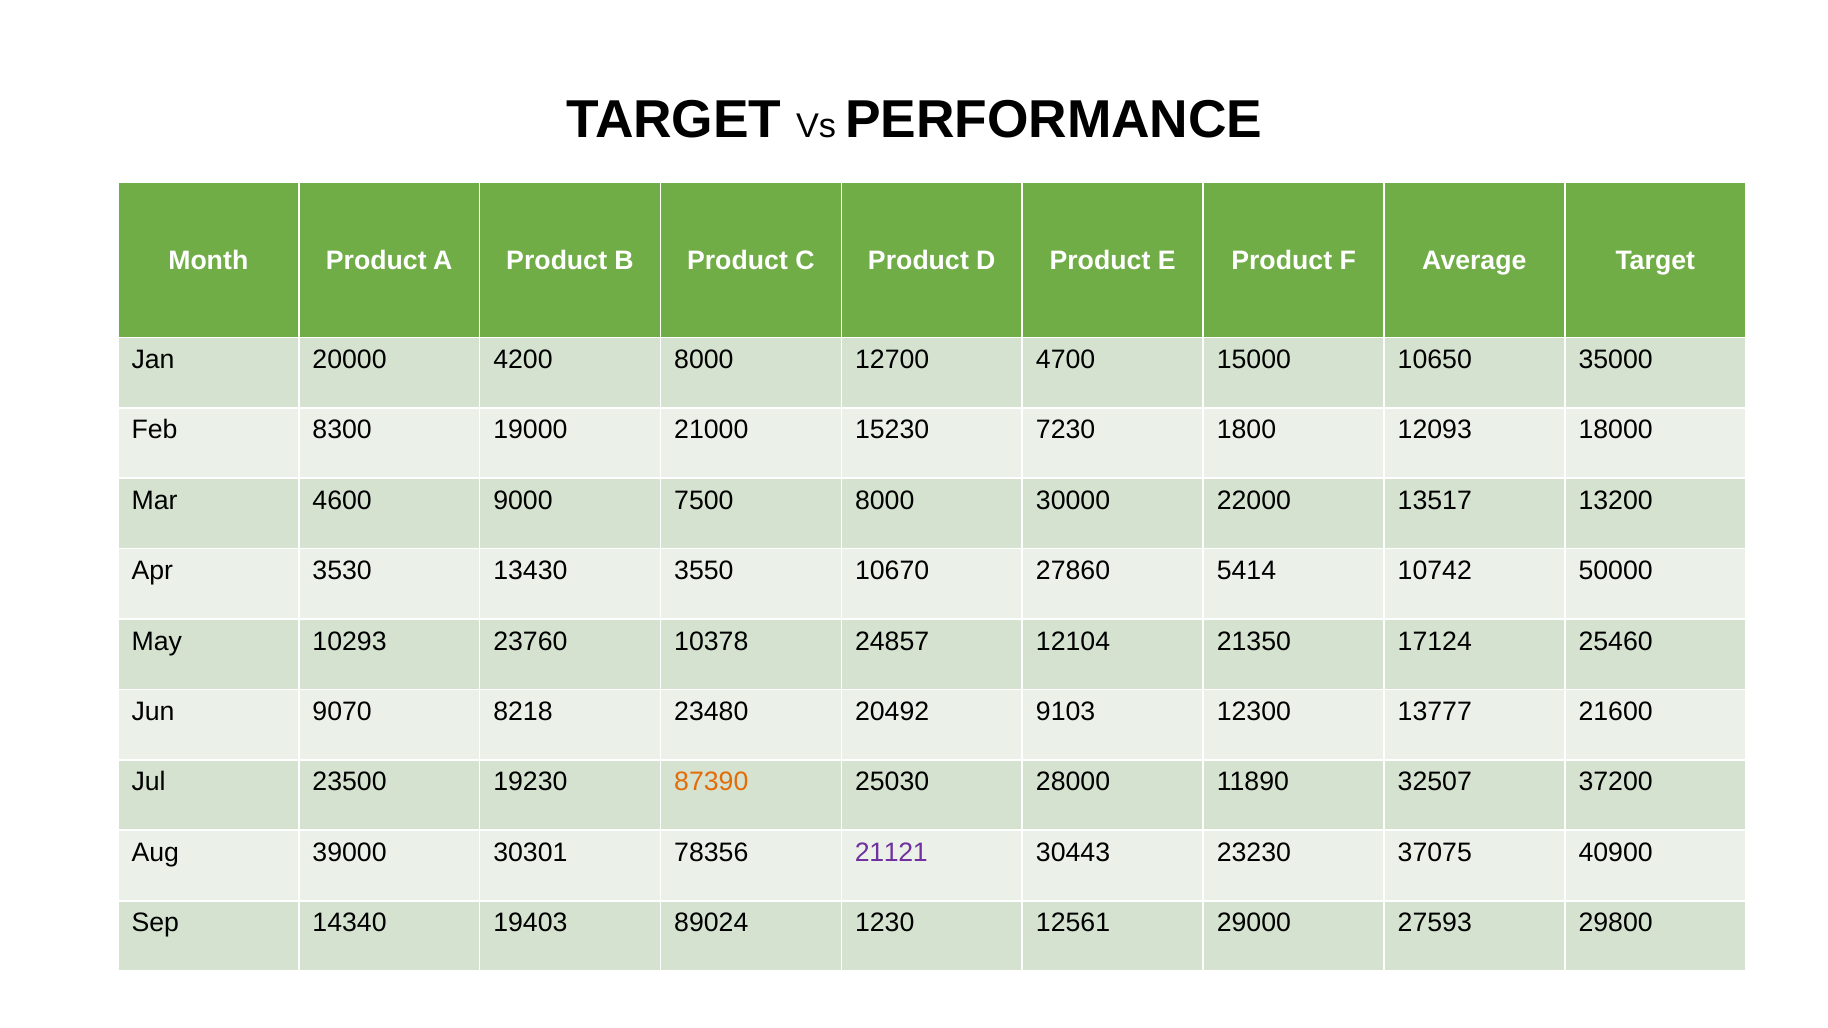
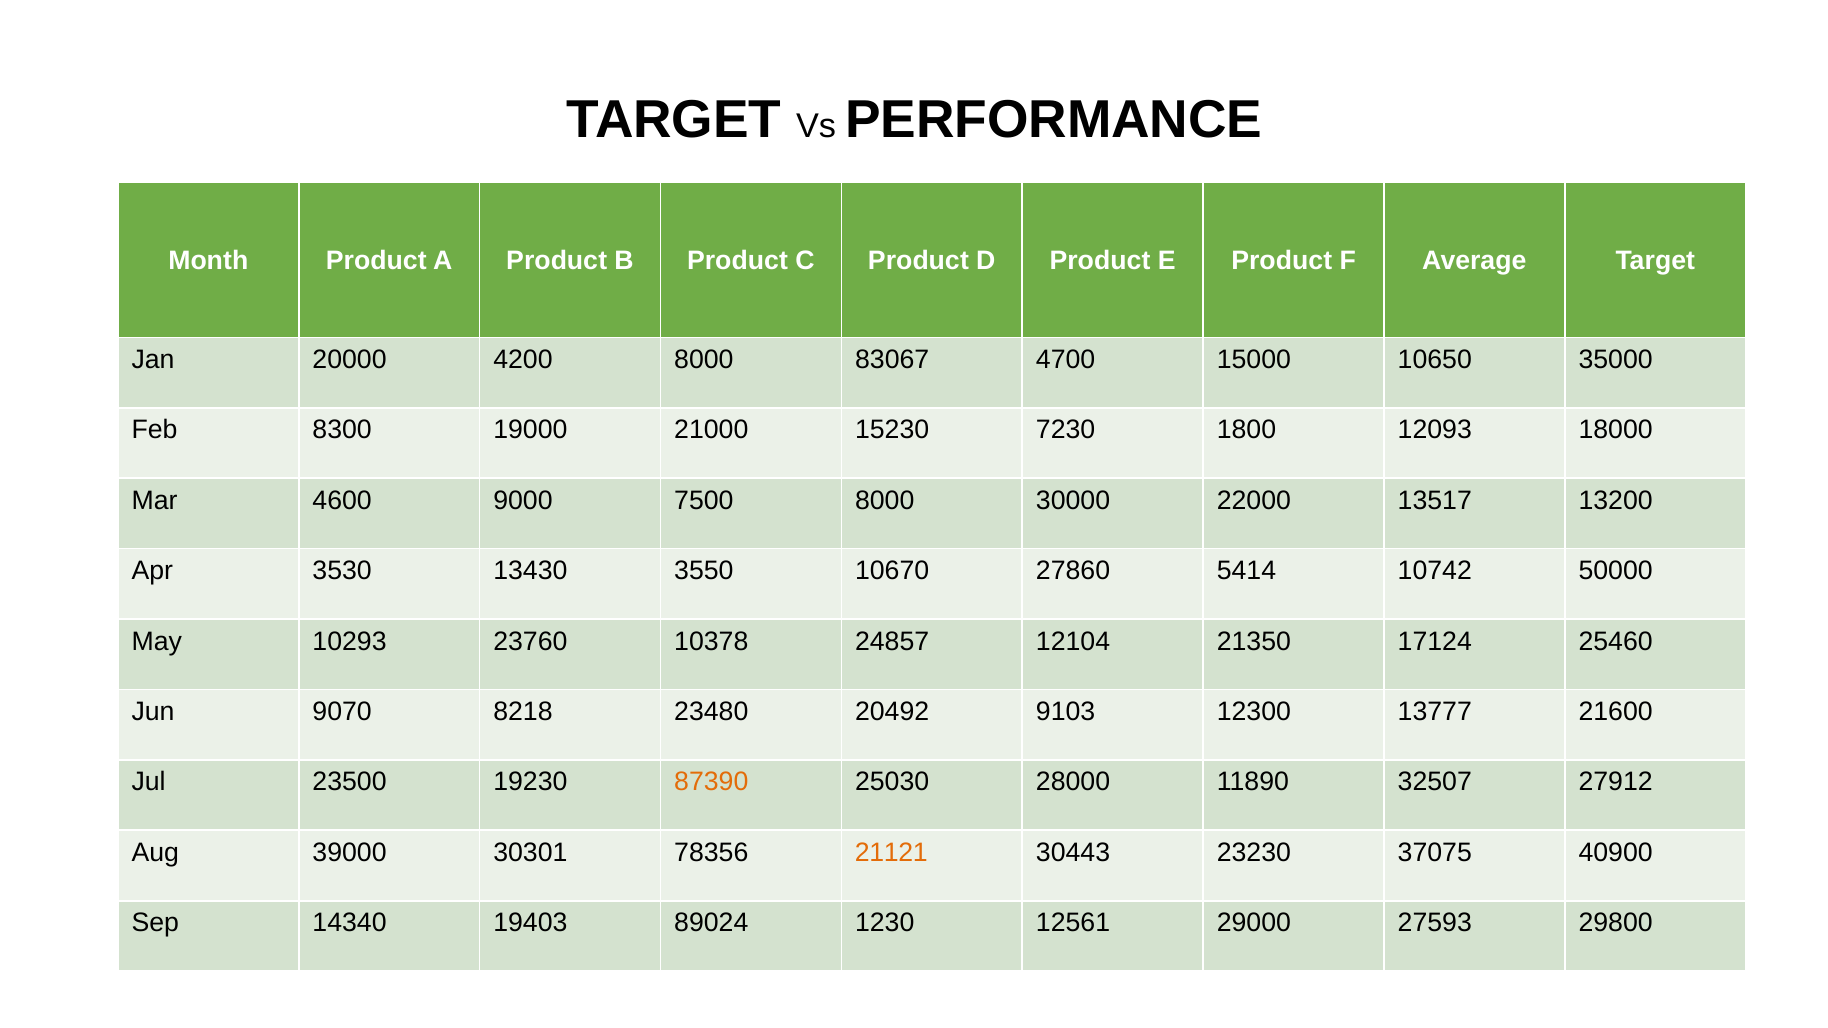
12700: 12700 -> 83067
37200: 37200 -> 27912
21121 colour: purple -> orange
